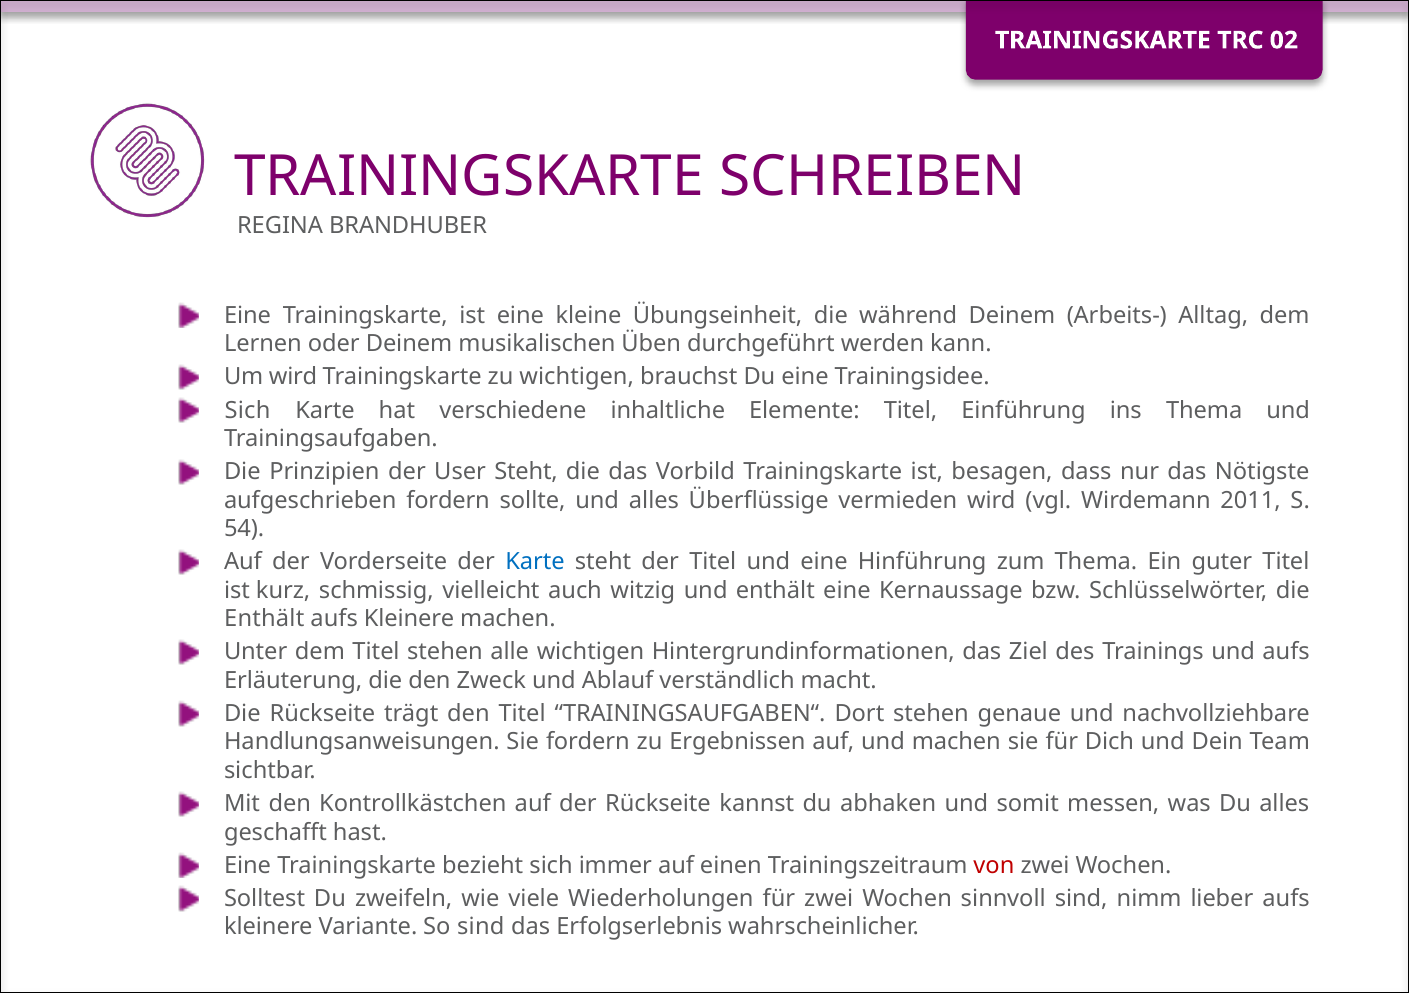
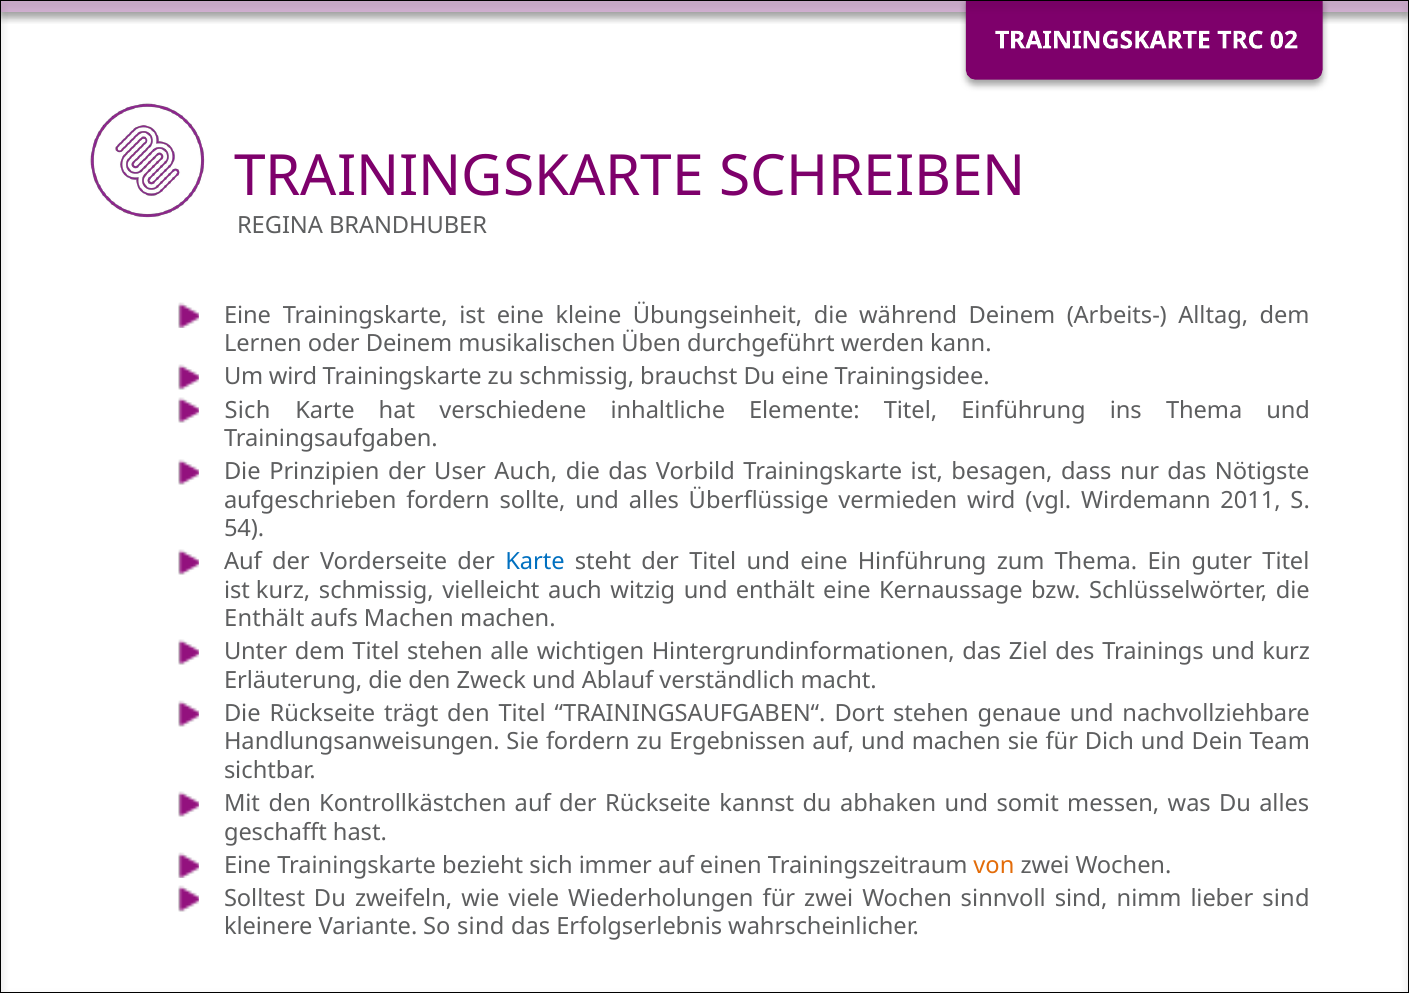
zu wichtigen: wichtigen -> schmissig
User Steht: Steht -> Auch
Kleinere at (409, 619): Kleinere -> Machen
und aufs: aufs -> kurz
von colour: red -> orange
lieber aufs: aufs -> sind
